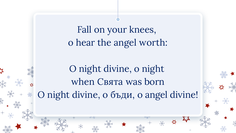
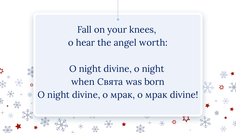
divine o бъди: бъди -> мрак
angel at (156, 95): angel -> мрак
